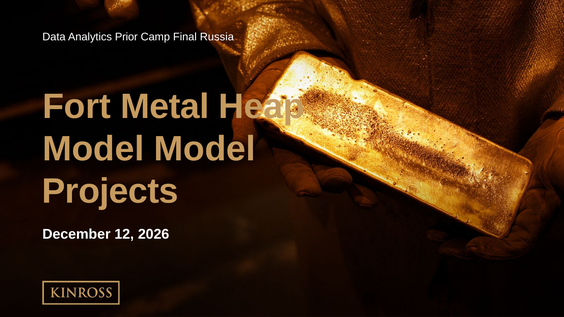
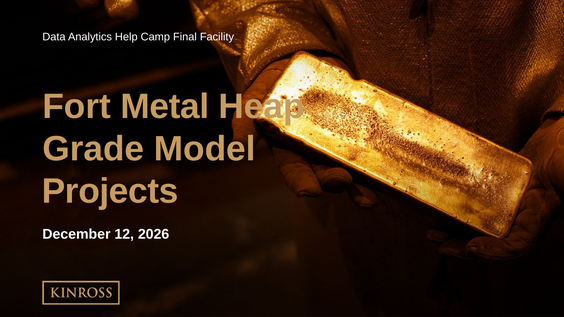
Prior: Prior -> Help
Russia: Russia -> Facility
Model at (93, 149): Model -> Grade
